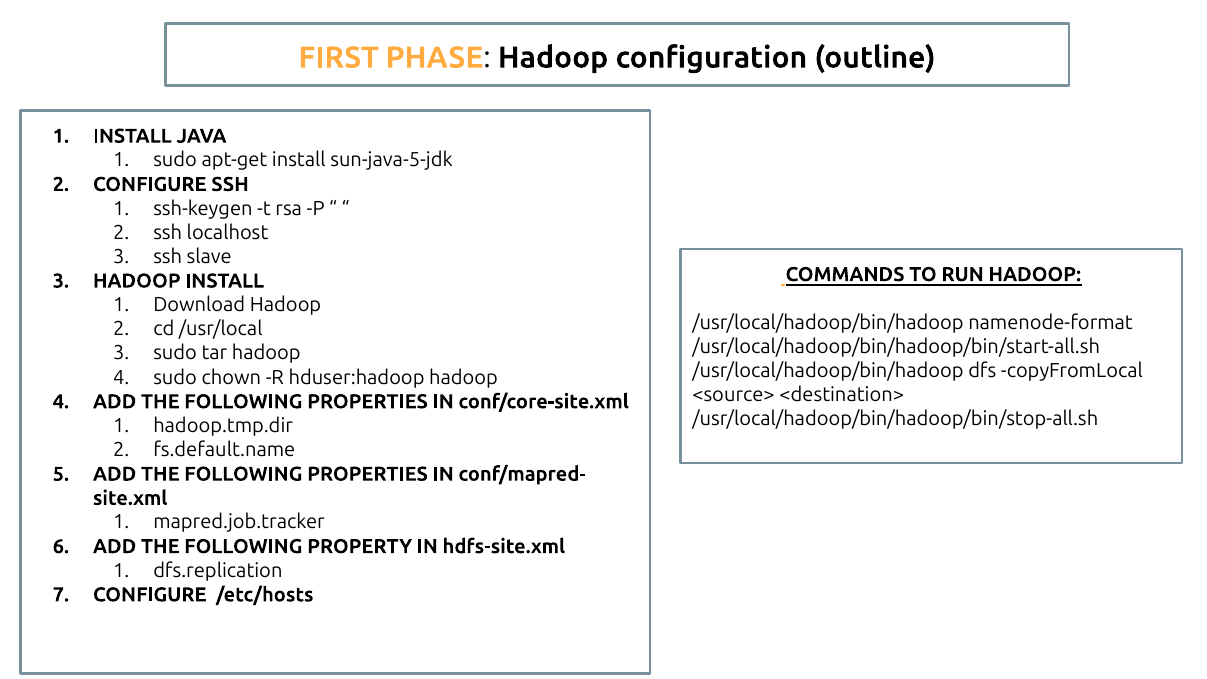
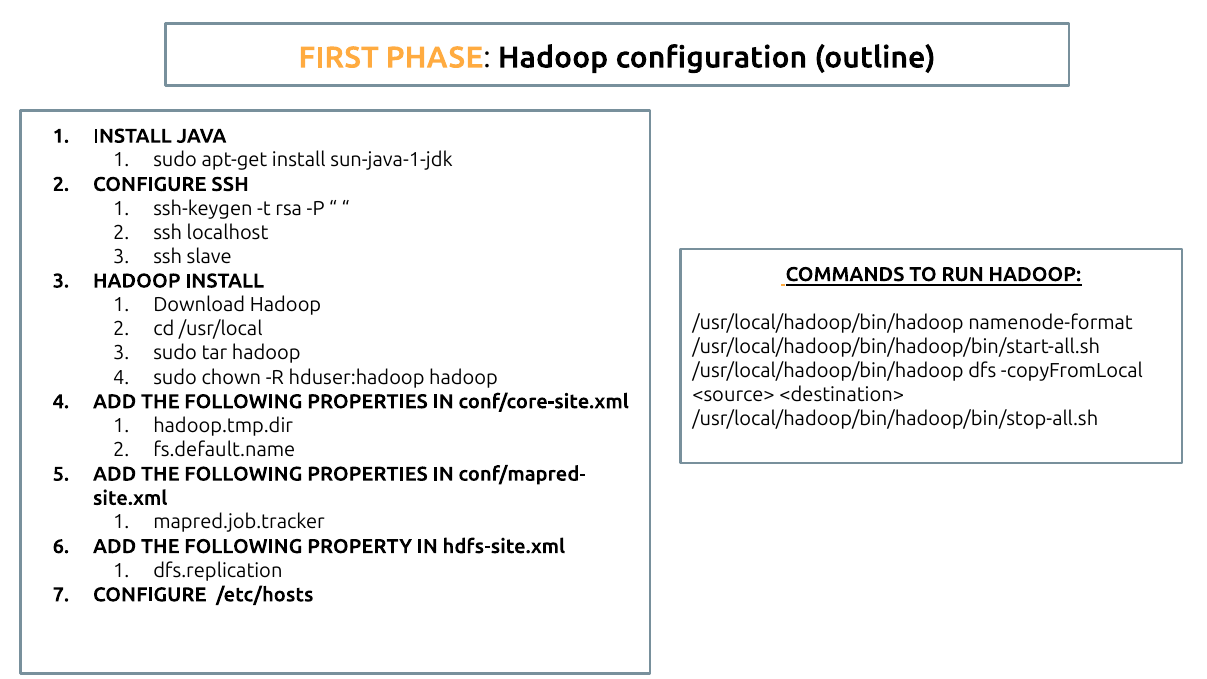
sun-java-5-jdk: sun-java-5-jdk -> sun-java-1-jdk
